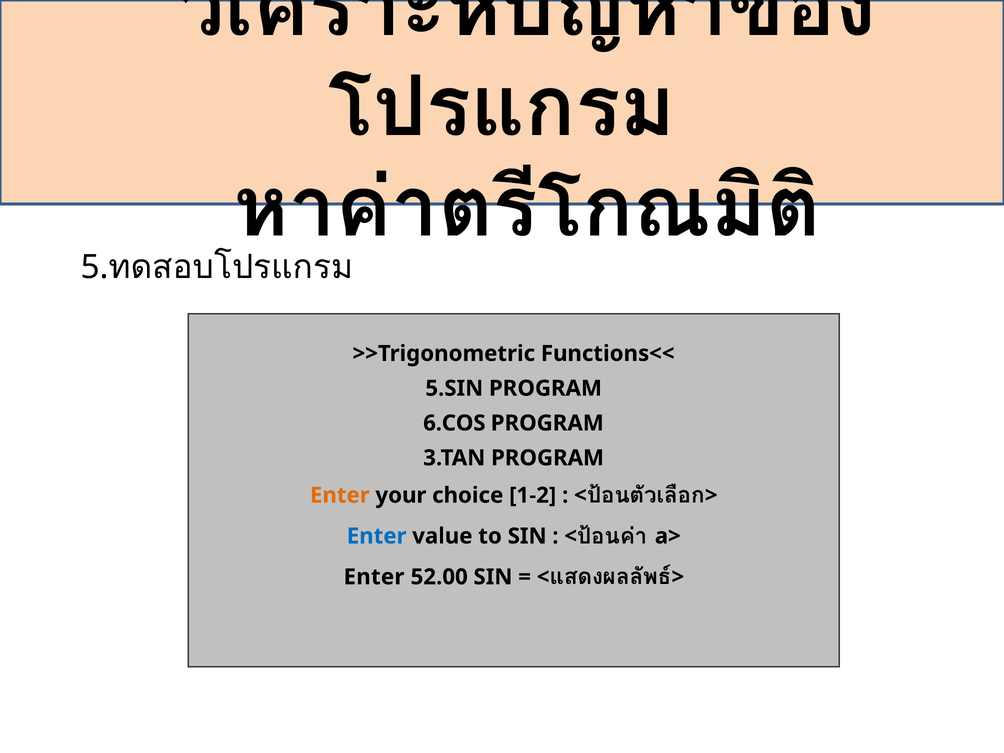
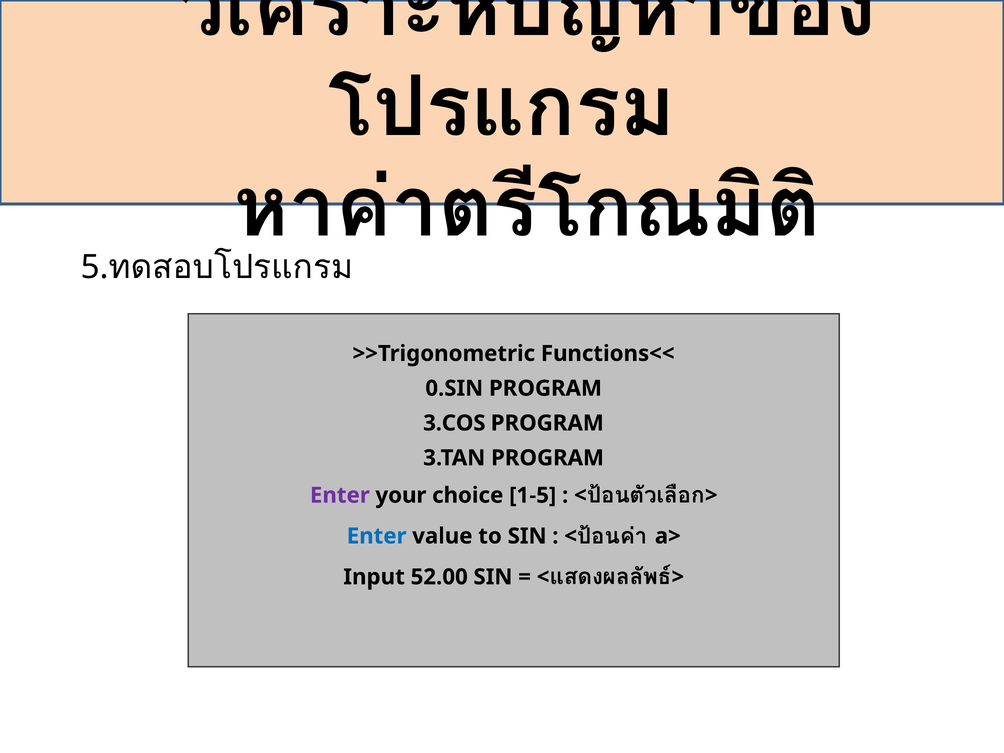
5.SIN: 5.SIN -> 0.SIN
6.COS: 6.COS -> 3.COS
Enter at (340, 495) colour: orange -> purple
1-2: 1-2 -> 1-5
Enter at (374, 577): Enter -> Input
